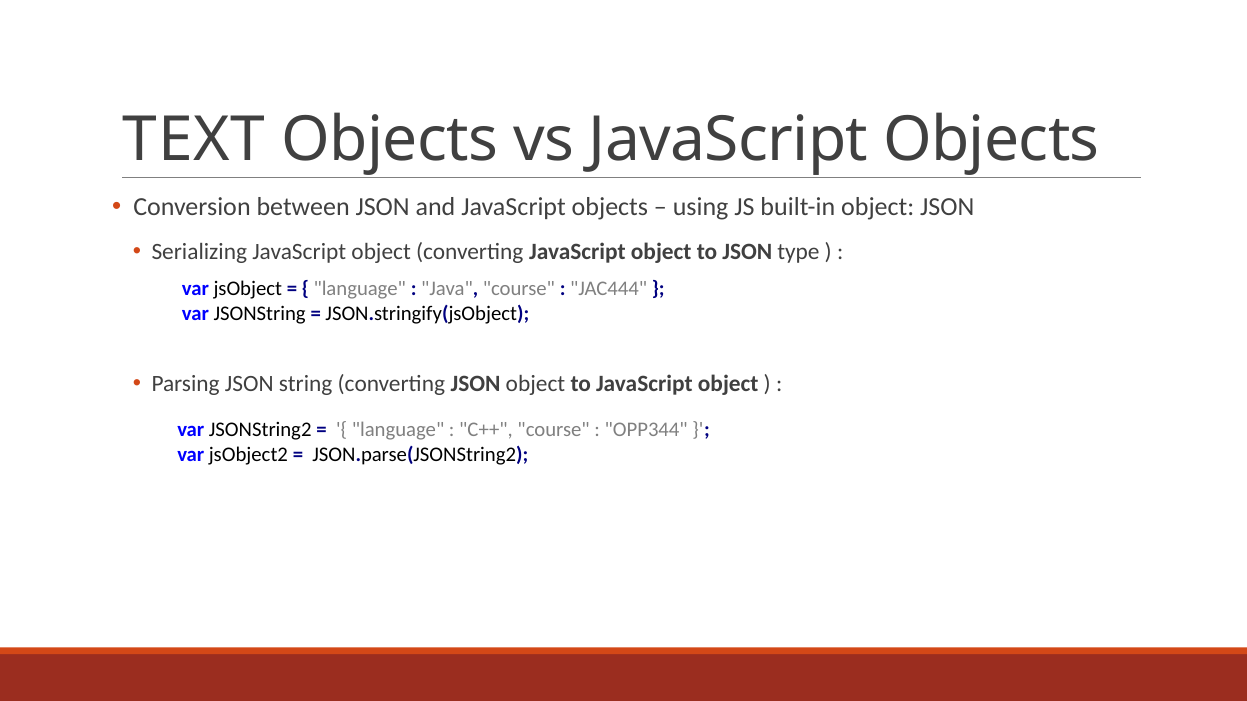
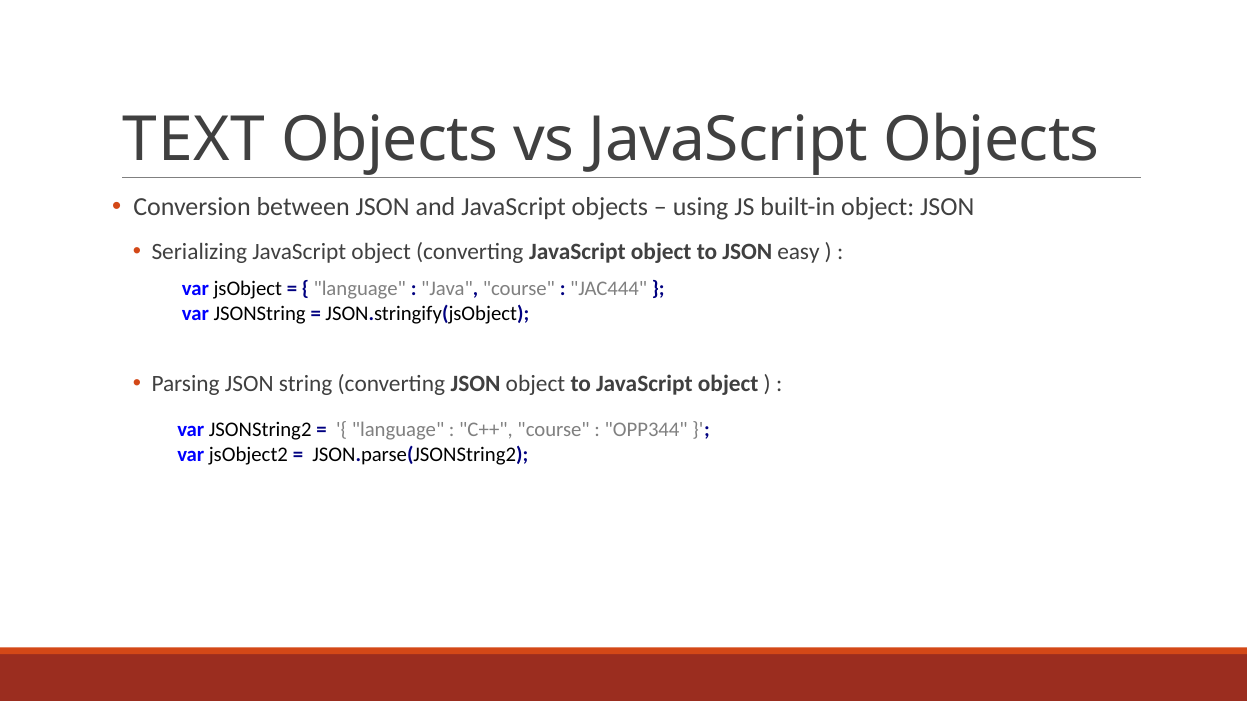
type: type -> easy
